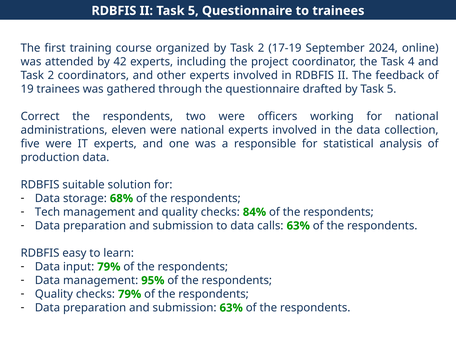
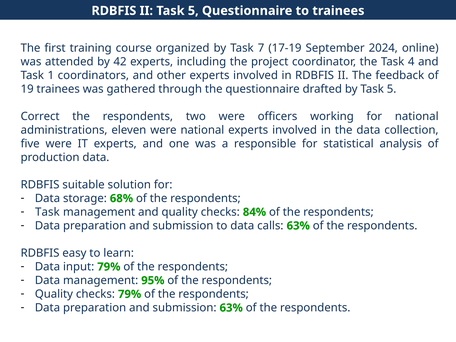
by Task 2: 2 -> 7
2 at (51, 75): 2 -> 1
Tech at (47, 212): Tech -> Task
